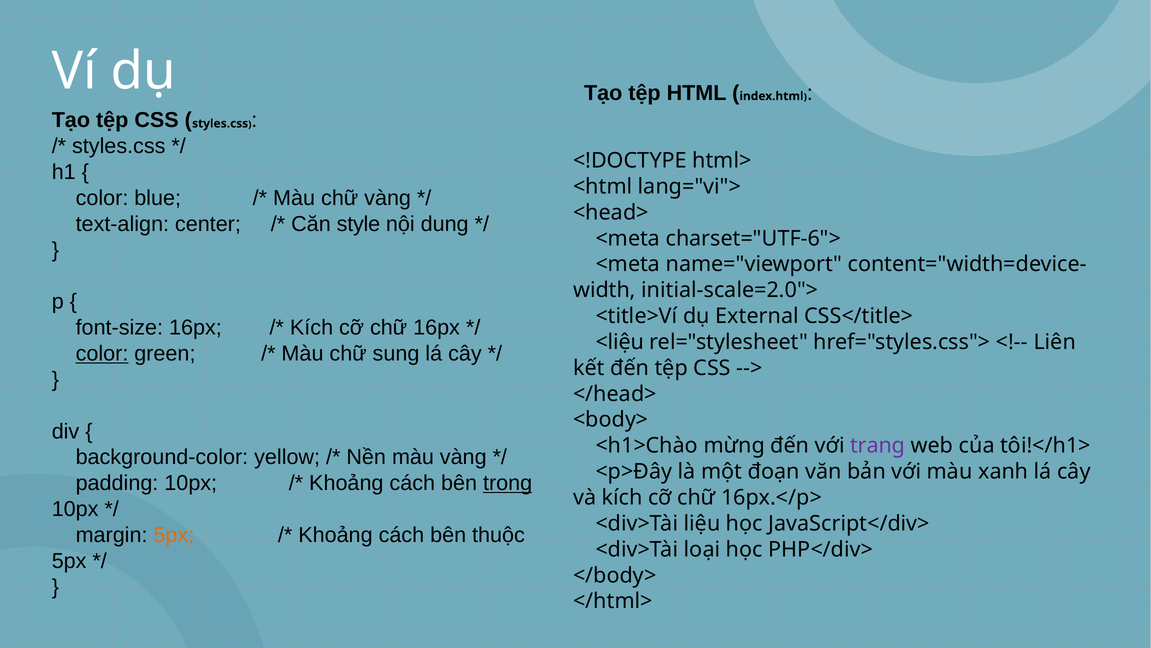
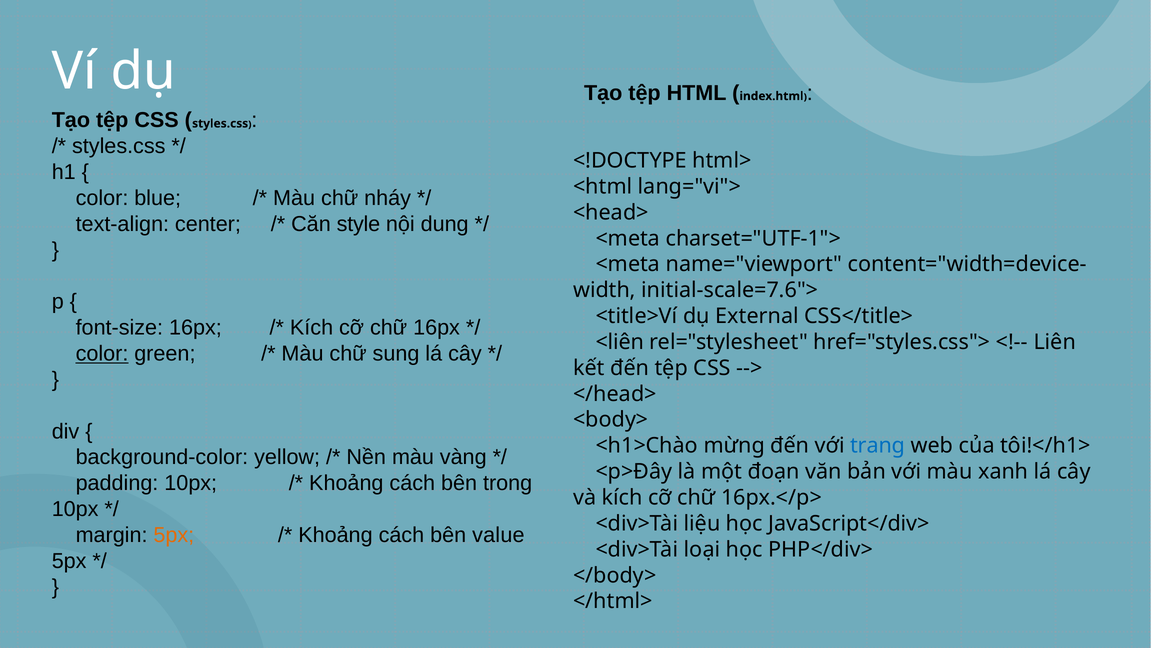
chữ vàng: vàng -> nháy
charset="UTF-6">: charset="UTF-6"> -> charset="UTF-1">
initial-scale=2.0">: initial-scale=2.0"> -> initial-scale=7.6">
<liệu: <liệu -> <liên
trang colour: purple -> blue
trong underline: present -> none
thuộc: thuộc -> value
